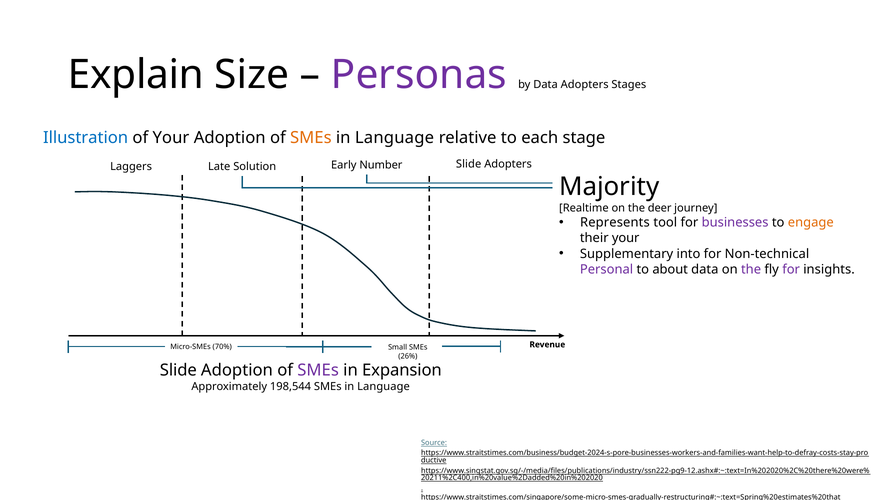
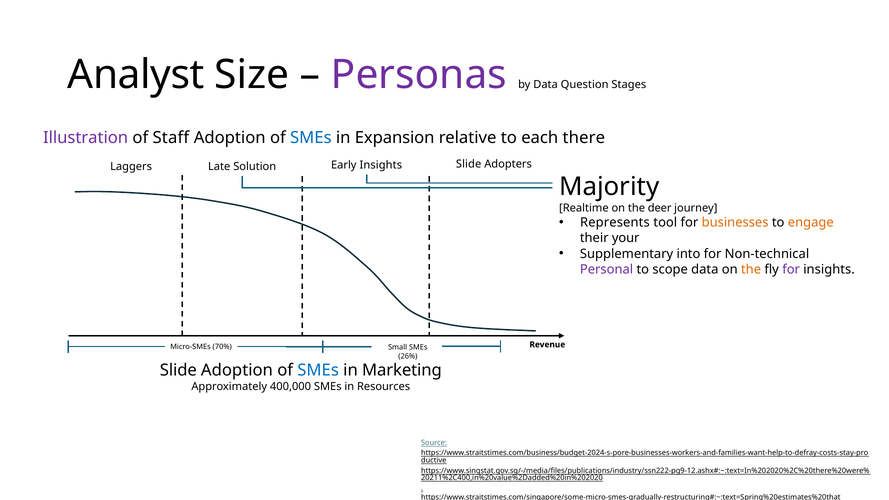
Explain: Explain -> Analyst
Data Adopters: Adopters -> Question
Illustration colour: blue -> purple
of Your: Your -> Staff
SMEs at (311, 138) colour: orange -> blue
Language at (395, 138): Language -> Expansion
stage: stage -> there
Early Number: Number -> Insights
businesses colour: purple -> orange
about: about -> scope
the at (751, 269) colour: purple -> orange
SMEs at (318, 370) colour: purple -> blue
Expansion: Expansion -> Marketing
198,544: 198,544 -> 400,000
Language at (384, 387): Language -> Resources
